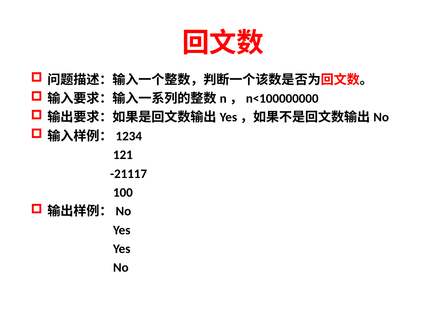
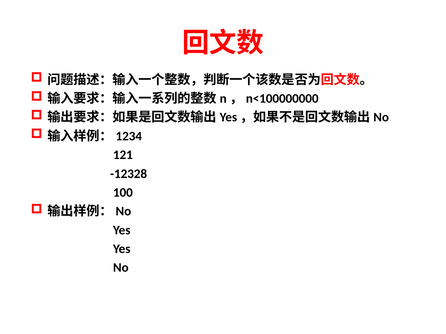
-21117: -21117 -> -12328
